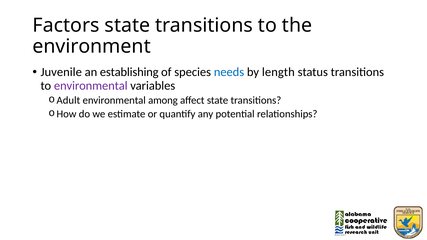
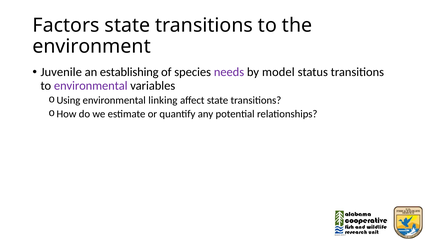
needs colour: blue -> purple
length: length -> model
Adult: Adult -> Using
among: among -> linking
